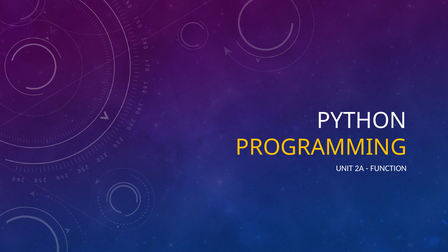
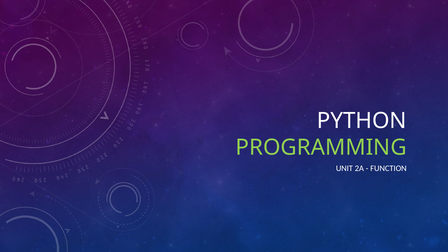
PROGRAMMING colour: yellow -> light green
